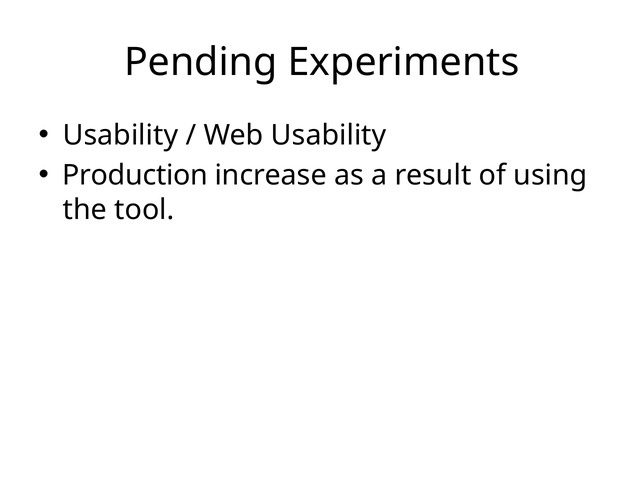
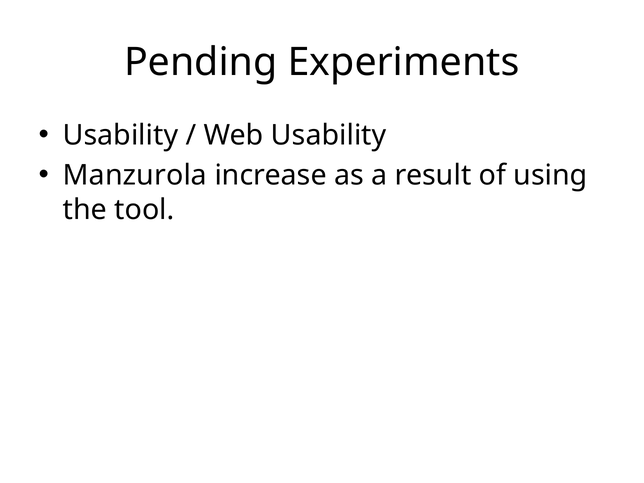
Production: Production -> Manzurola
